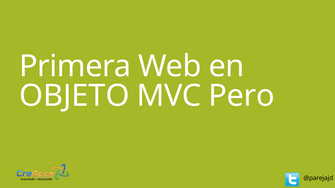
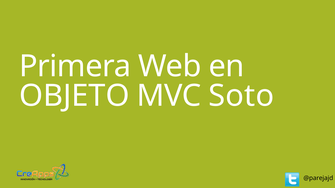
Pero: Pero -> Soto
